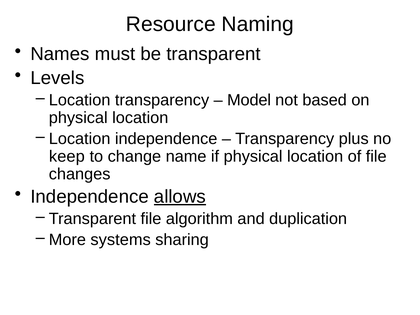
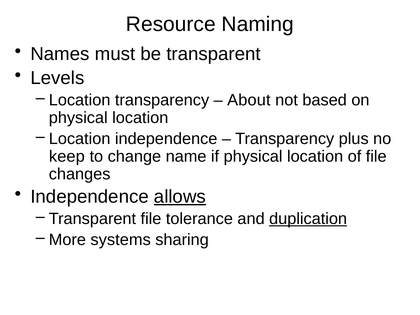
Model: Model -> About
algorithm: algorithm -> tolerance
duplication underline: none -> present
